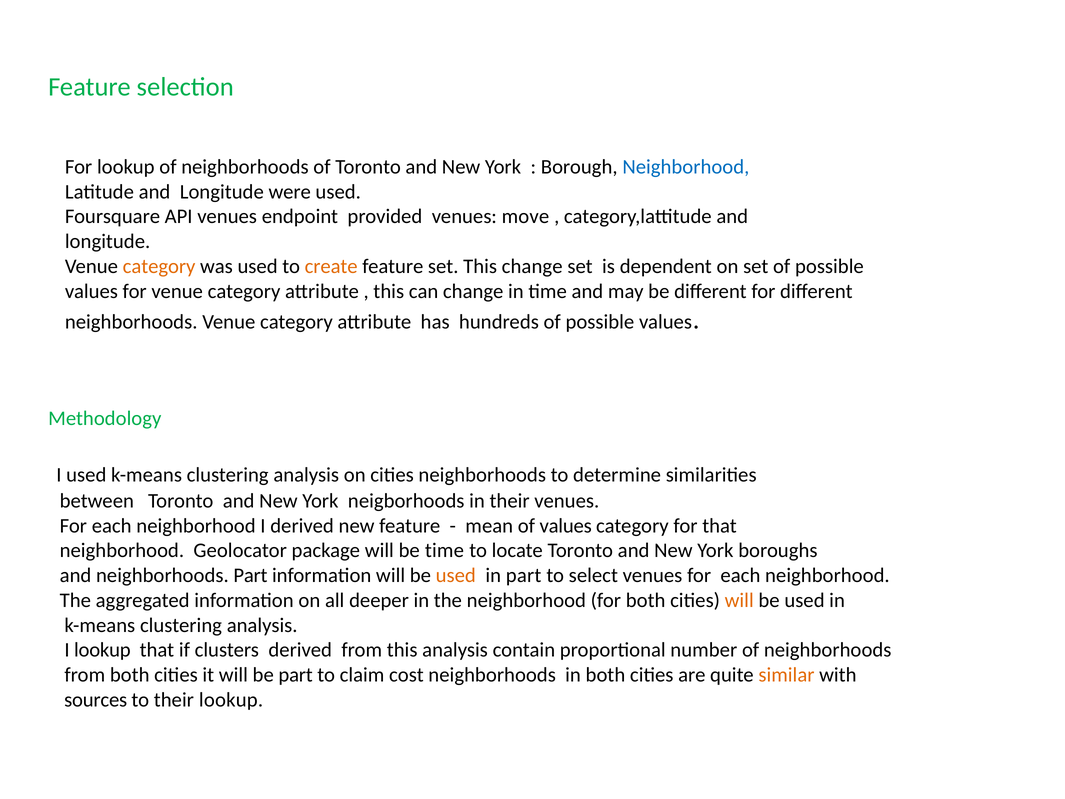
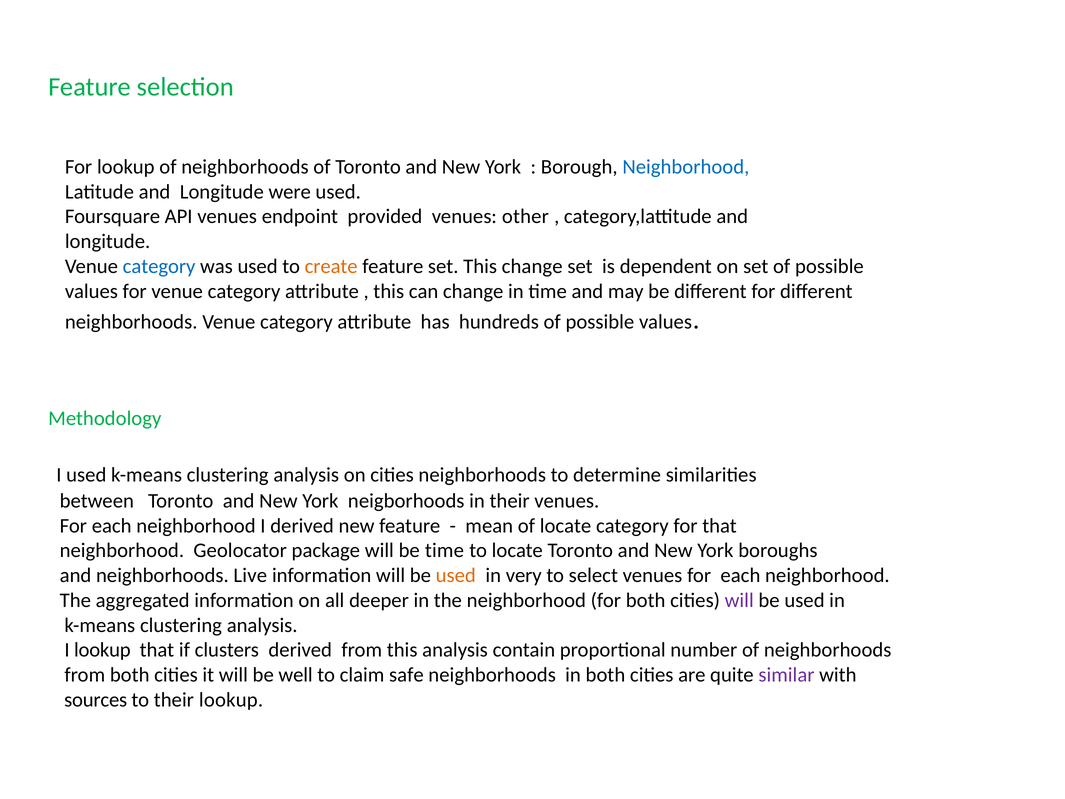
move: move -> other
category at (159, 266) colour: orange -> blue
of values: values -> locate
neighborhoods Part: Part -> Live
in part: part -> very
will at (739, 600) colour: orange -> purple
be part: part -> well
cost: cost -> safe
similar colour: orange -> purple
